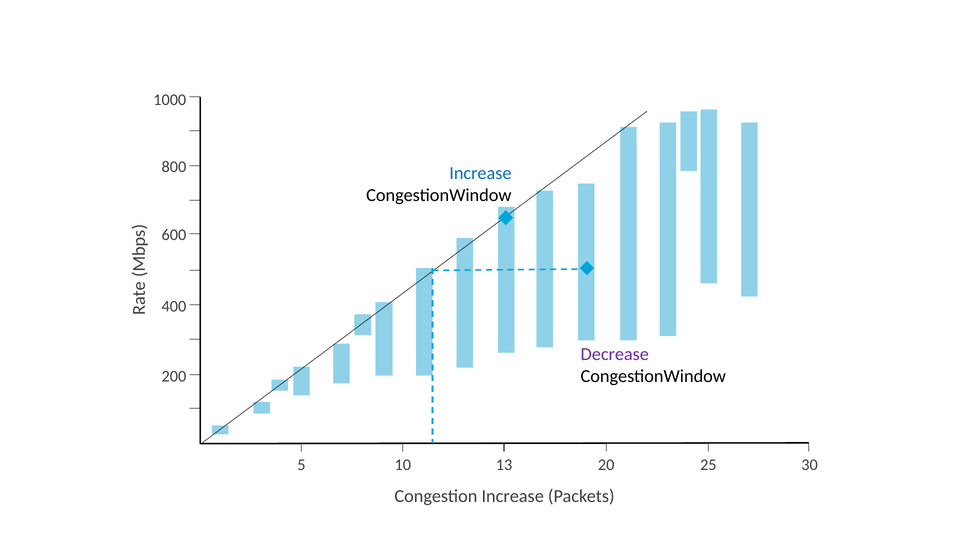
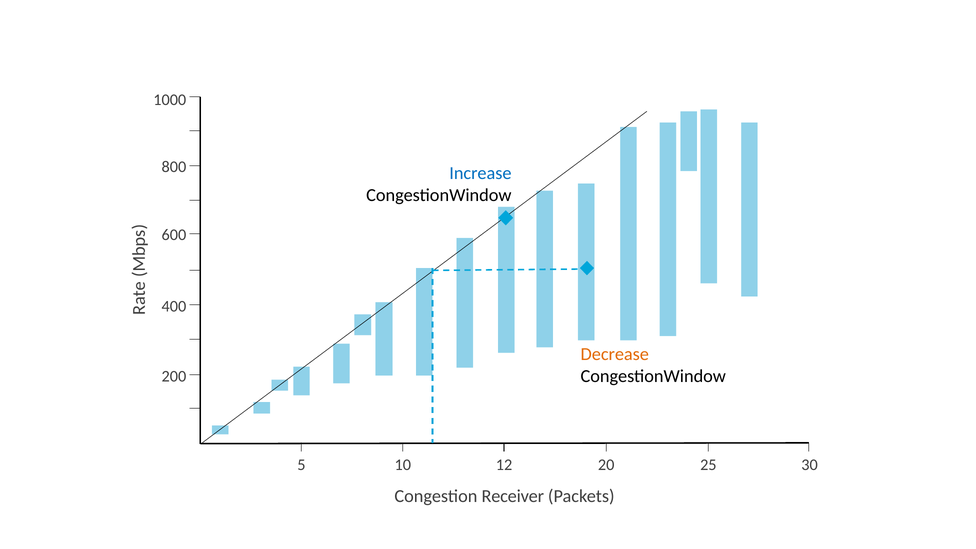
Decrease colour: purple -> orange
13: 13 -> 12
Congestion Increase: Increase -> Receiver
